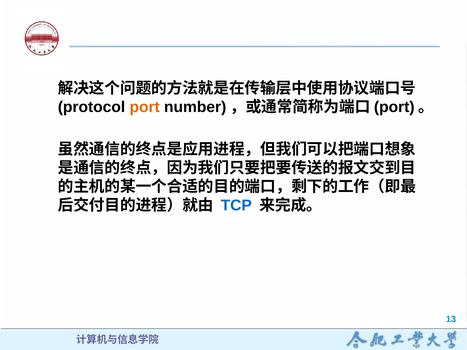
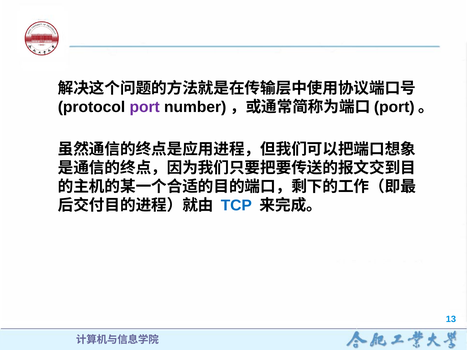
port colour: orange -> purple
